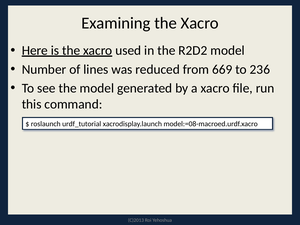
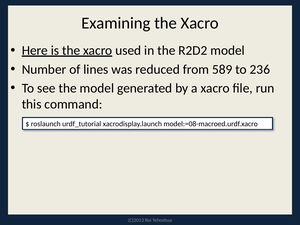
669: 669 -> 589
